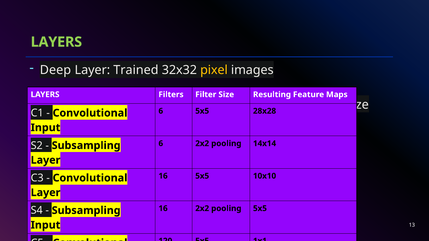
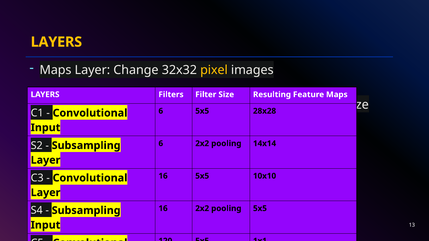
LAYERS at (56, 42) colour: light green -> yellow
Deep at (55, 70): Deep -> Maps
Trained: Trained -> Change
